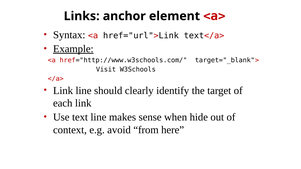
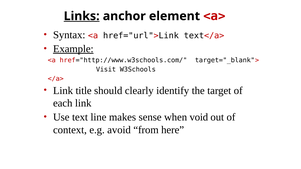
Links underline: none -> present
Link line: line -> title
hide: hide -> void
